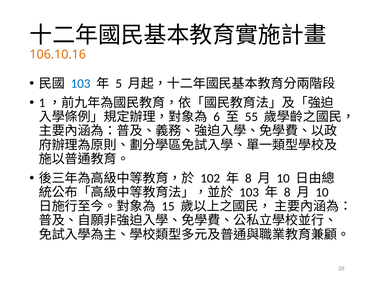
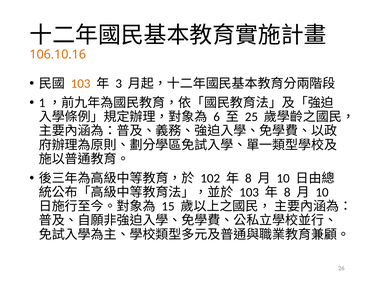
103 at (81, 83) colour: blue -> orange
5: 5 -> 3
55: 55 -> 25
